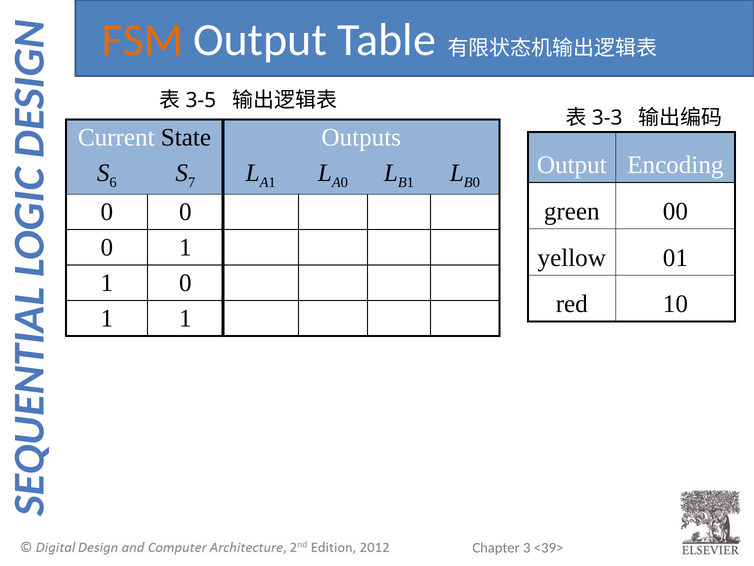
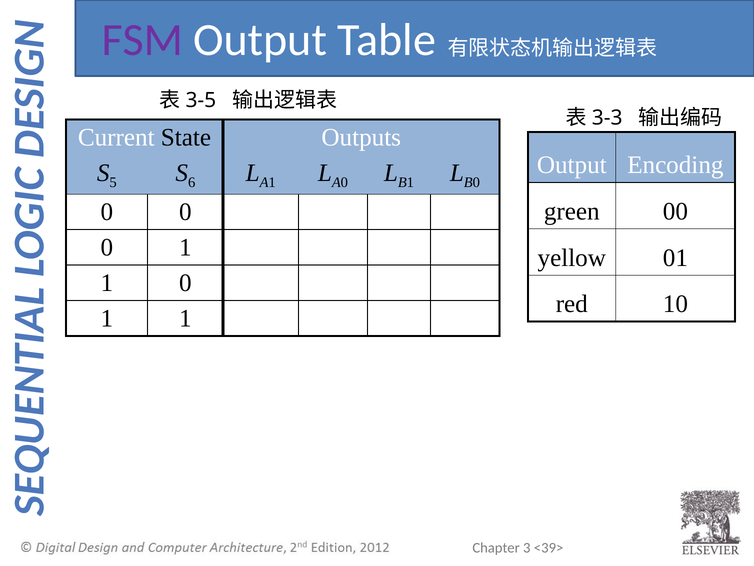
FSM colour: orange -> purple
6: 6 -> 5
7: 7 -> 6
